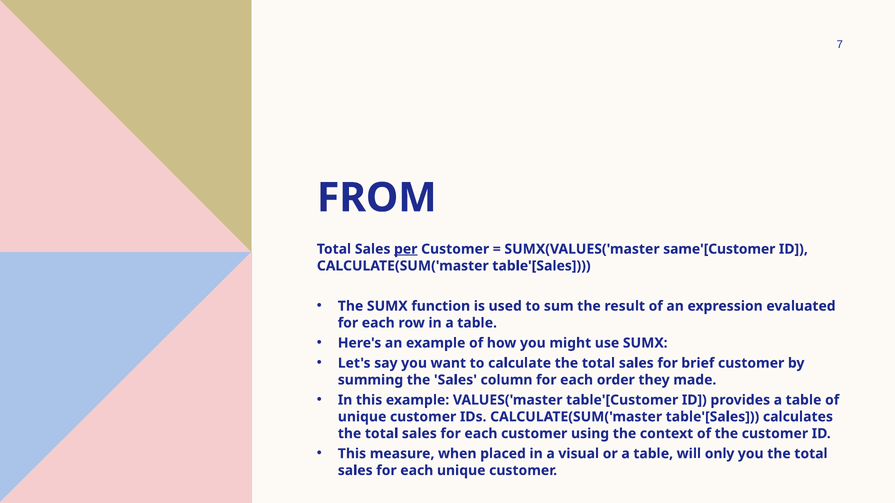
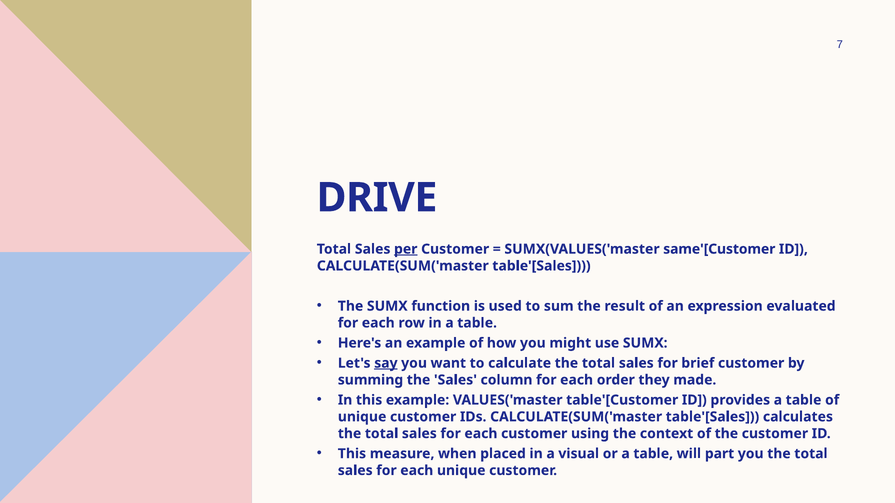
FROM: FROM -> DRIVE
say underline: none -> present
only: only -> part
